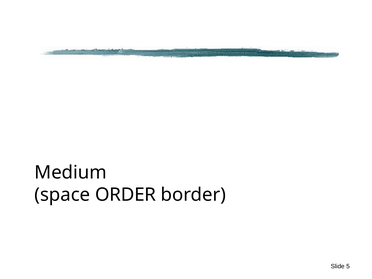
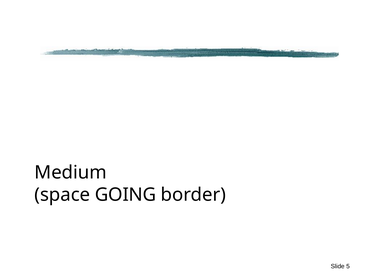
ORDER: ORDER -> GOING
